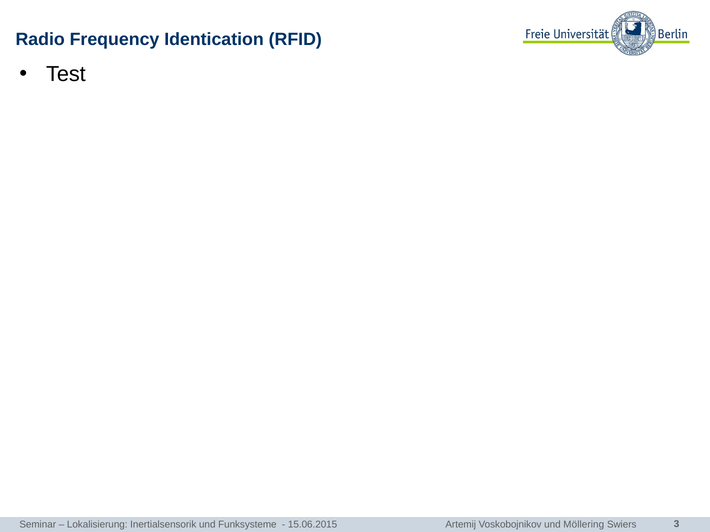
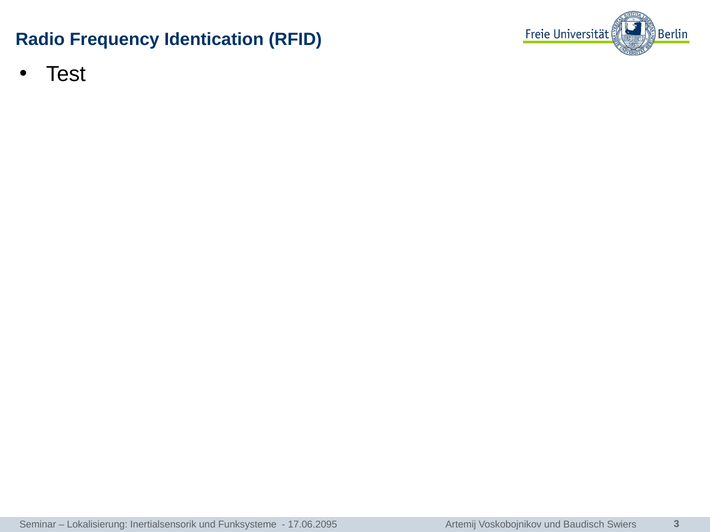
15.06.2015: 15.06.2015 -> 17.06.2095
Möllering: Möllering -> Baudisch
